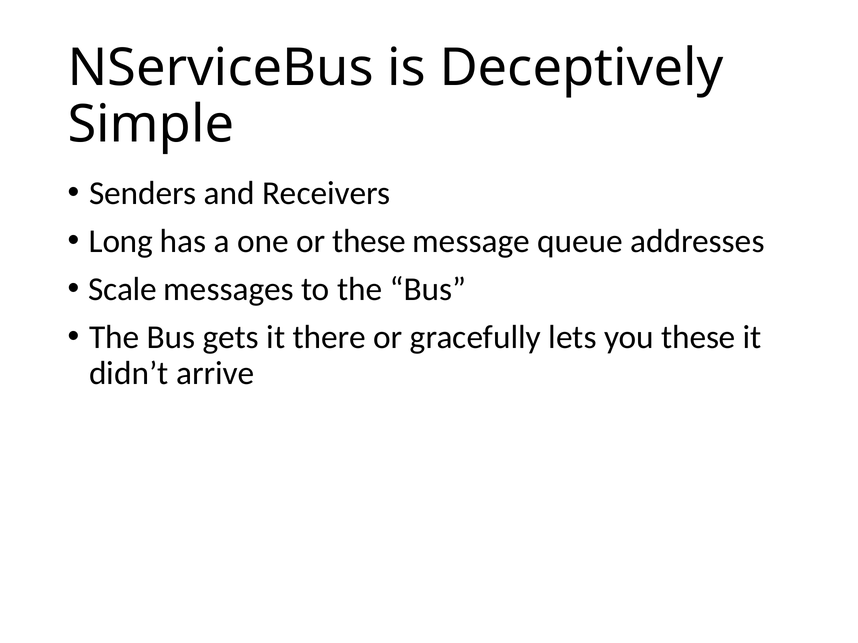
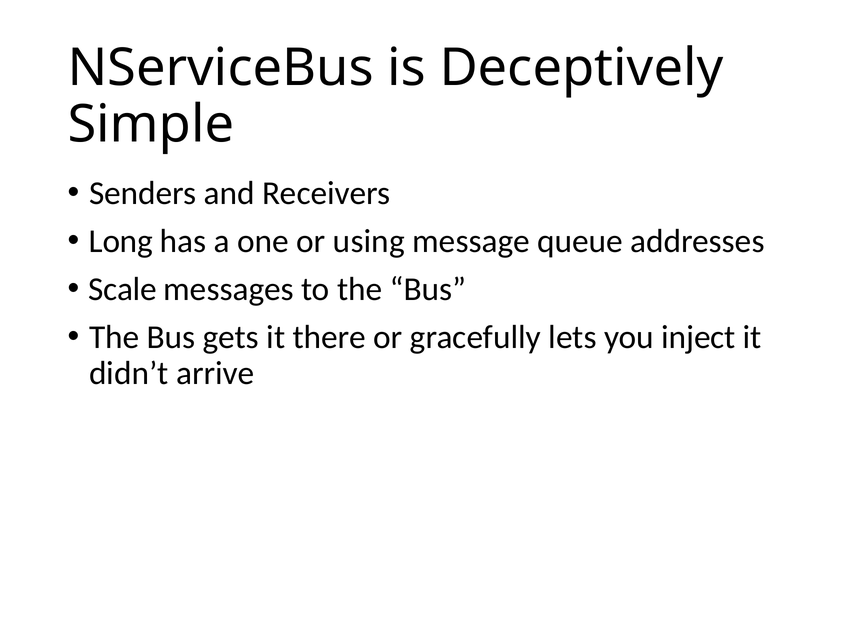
or these: these -> using
you these: these -> inject
